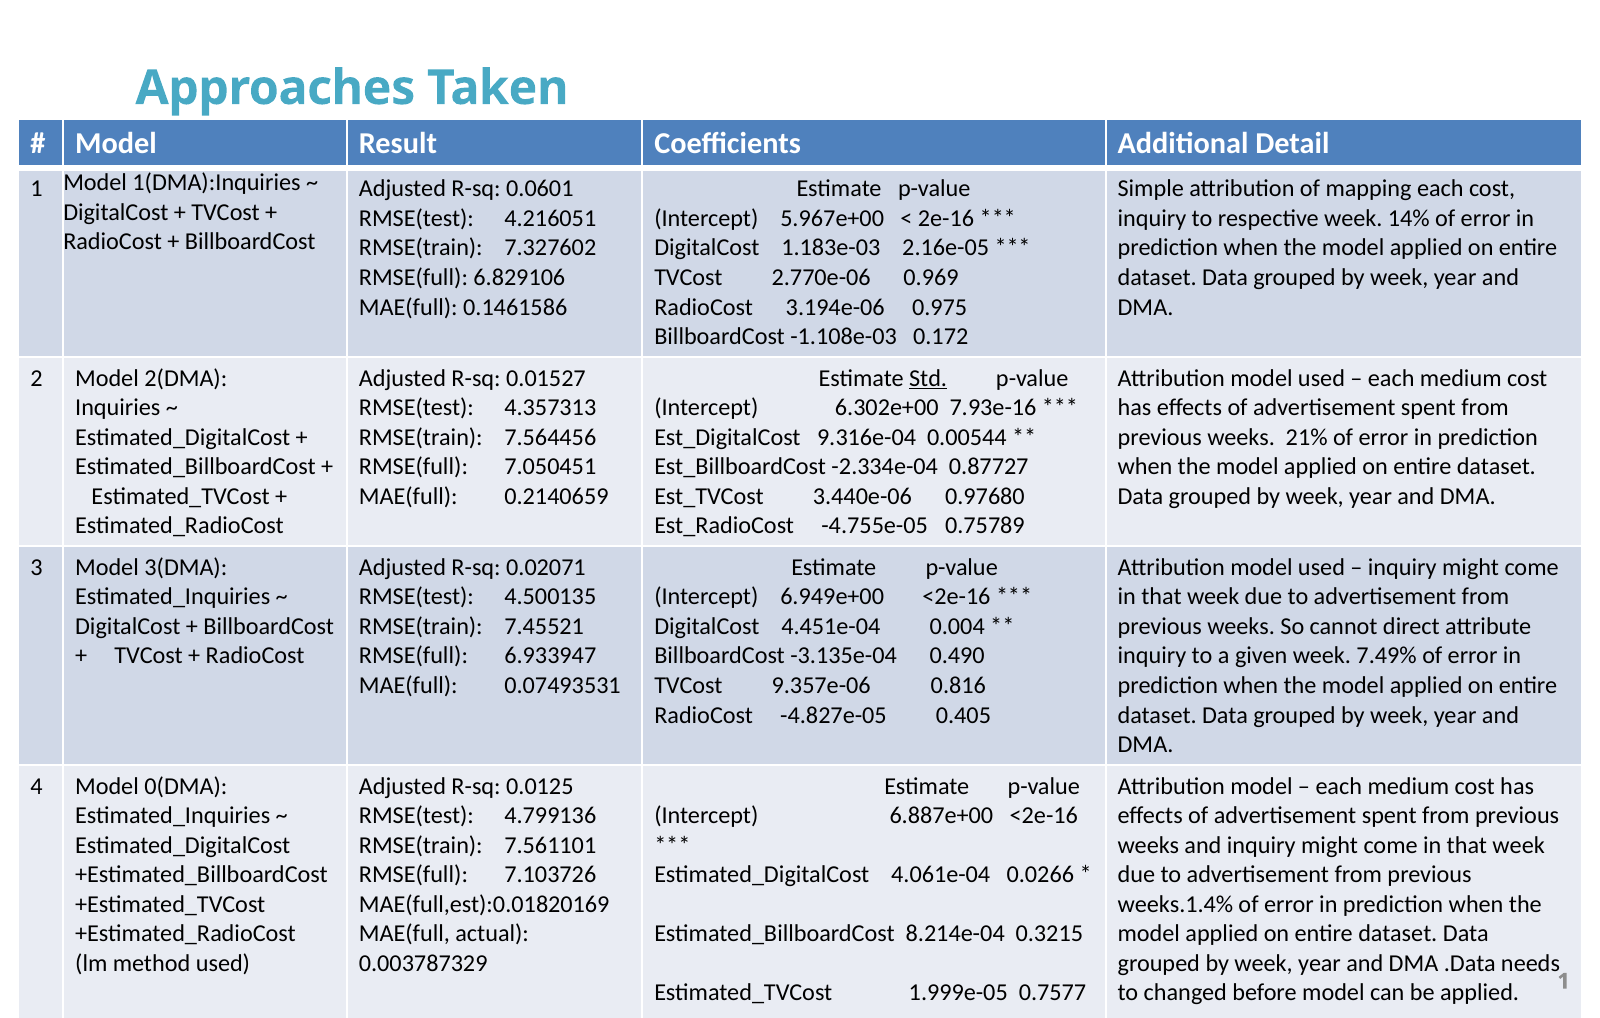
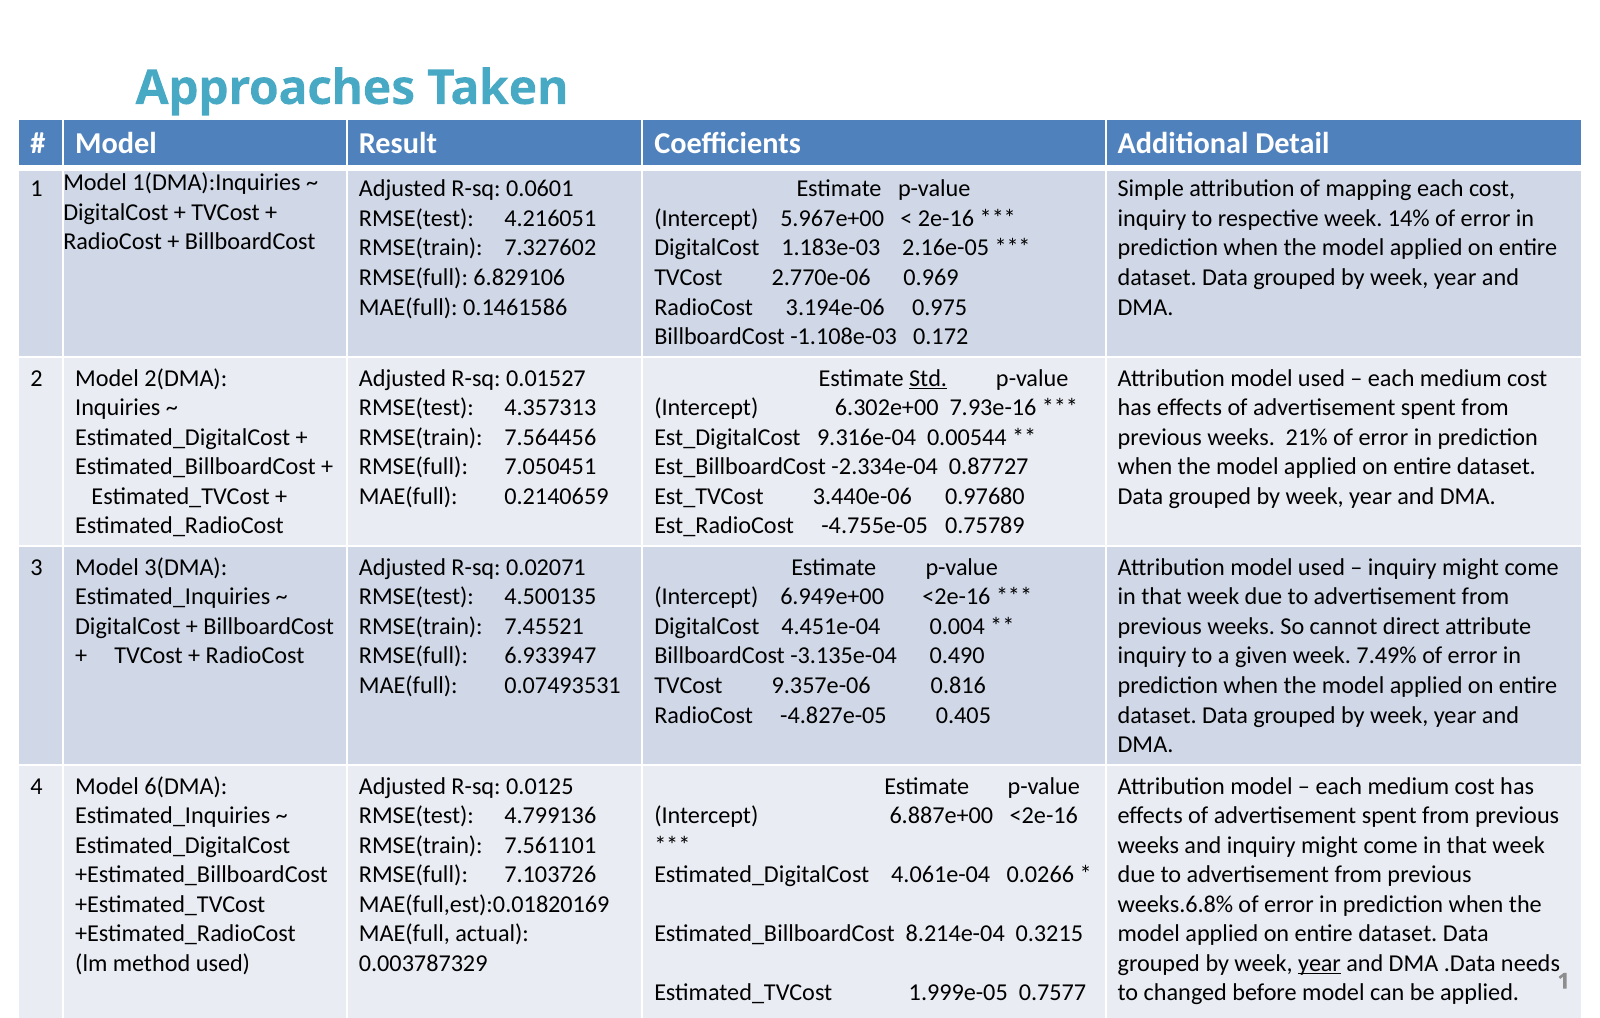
0(DMA: 0(DMA -> 6(DMA
weeks.1.4%: weeks.1.4% -> weeks.6.8%
year at (1320, 964) underline: none -> present
